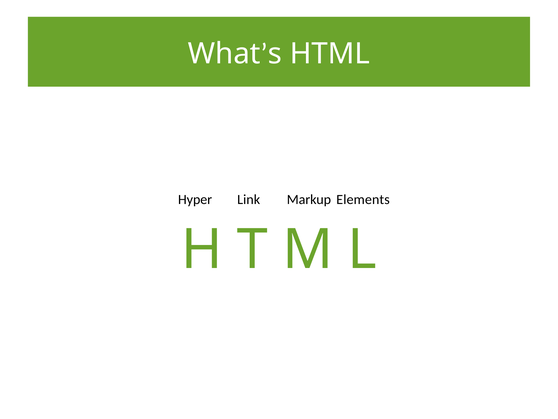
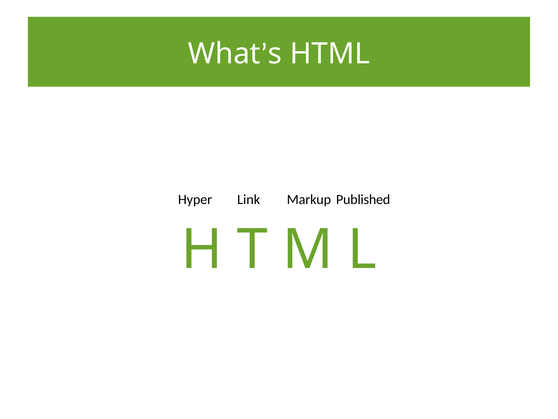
Elements: Elements -> Published
